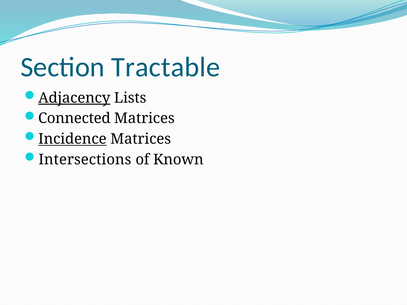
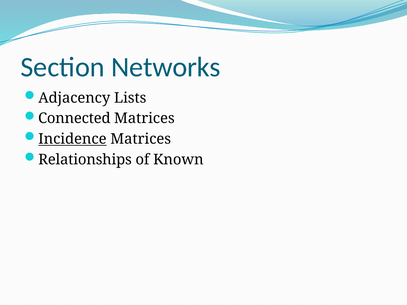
Tractable: Tractable -> Networks
Adjacency underline: present -> none
Intersections: Intersections -> Relationships
